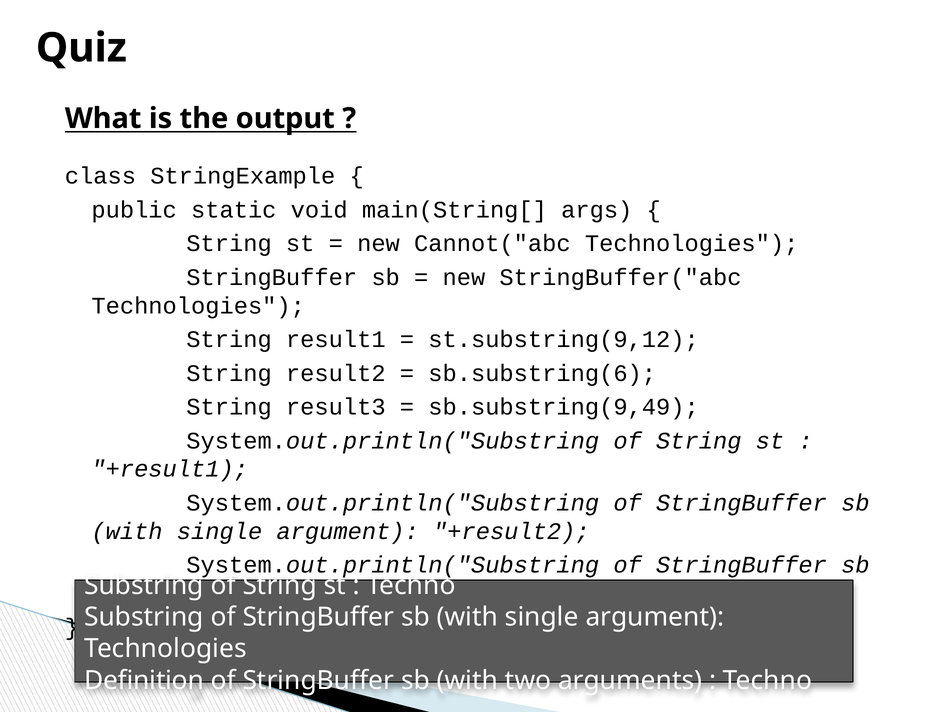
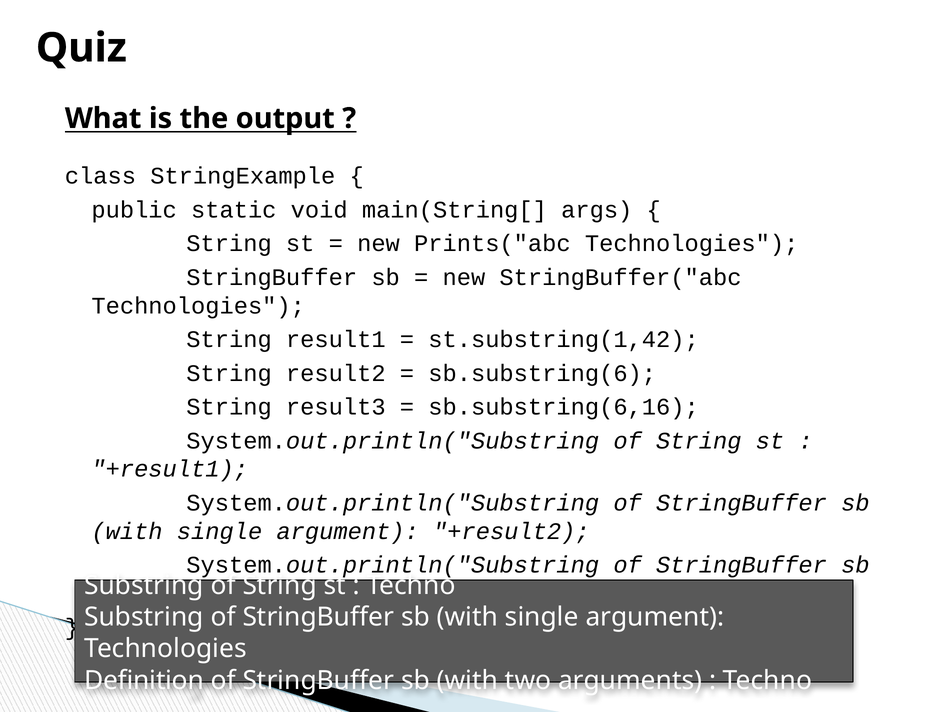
Cannot("abc: Cannot("abc -> Prints("abc
st.substring(9,12: st.substring(9,12 -> st.substring(1,42
sb.substring(9,49: sb.substring(9,49 -> sb.substring(6,16
